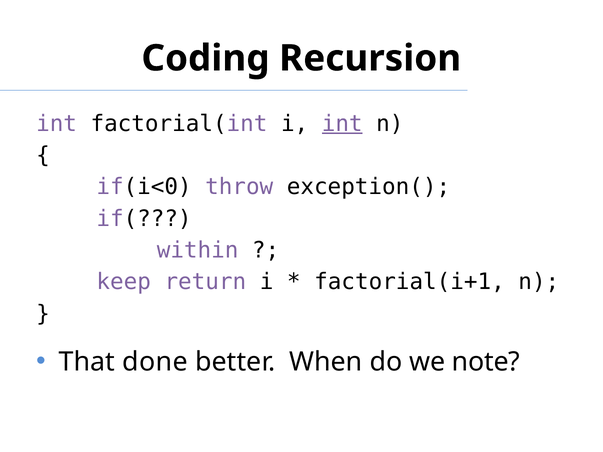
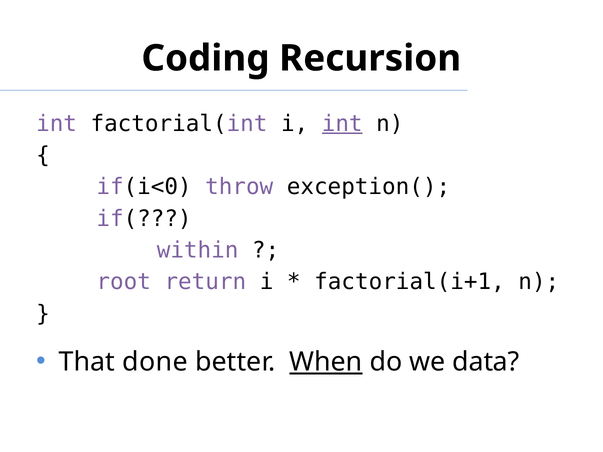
keep: keep -> root
When underline: none -> present
note: note -> data
